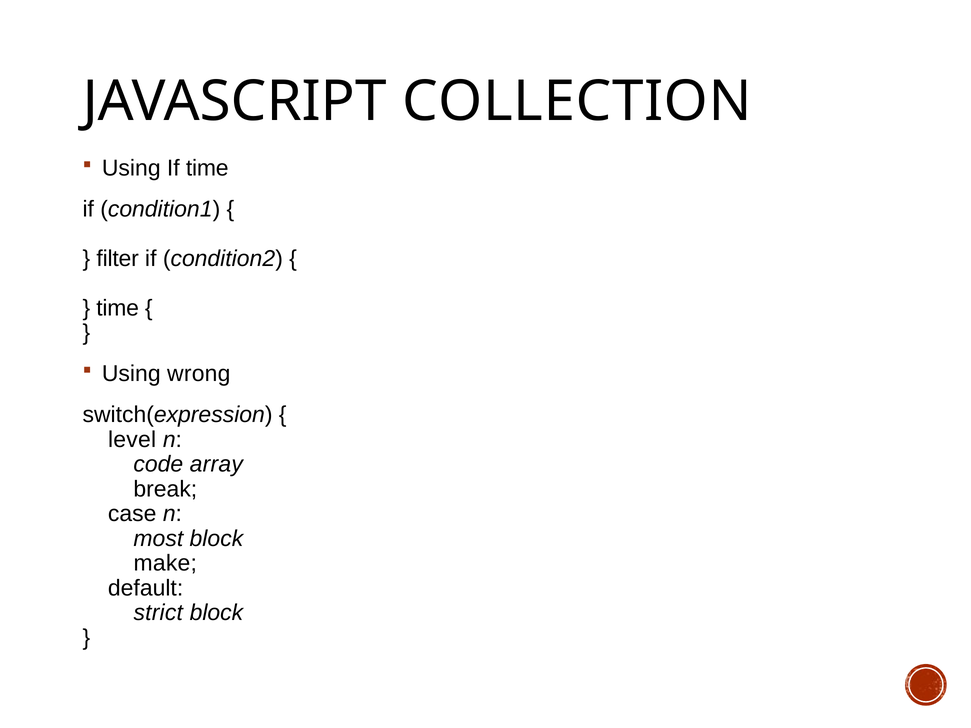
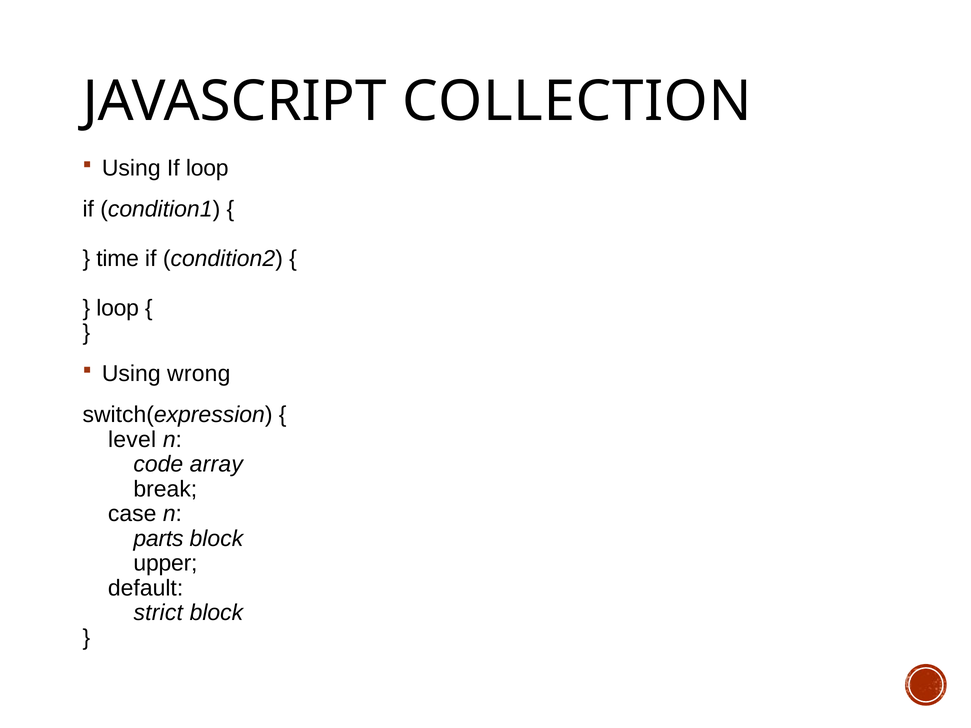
If time: time -> loop
filter: filter -> time
time at (118, 308): time -> loop
most: most -> parts
make: make -> upper
